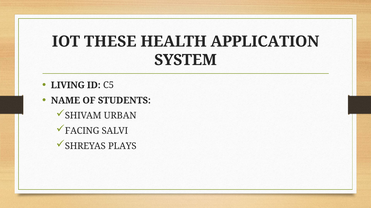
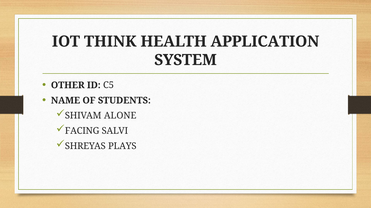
THESE: THESE -> THINK
LIVING: LIVING -> OTHER
URBAN: URBAN -> ALONE
